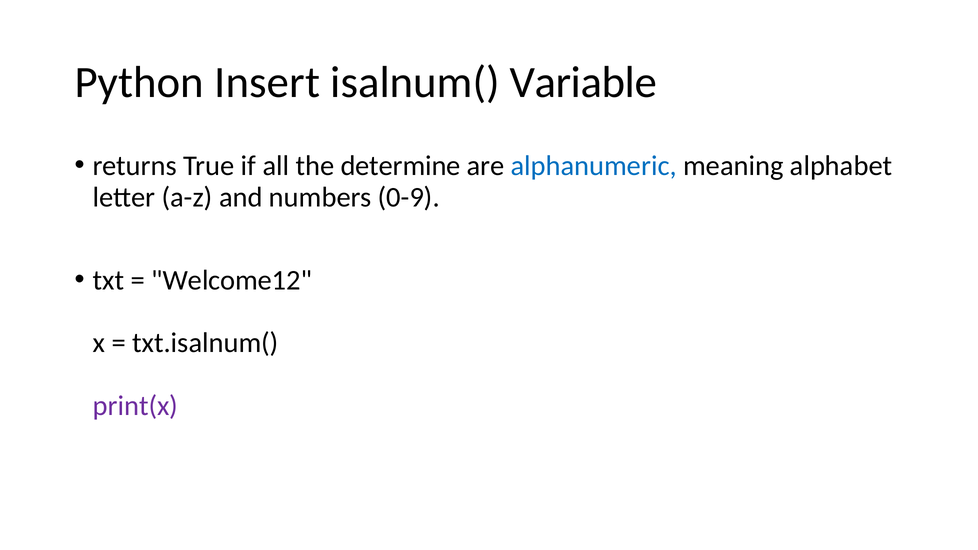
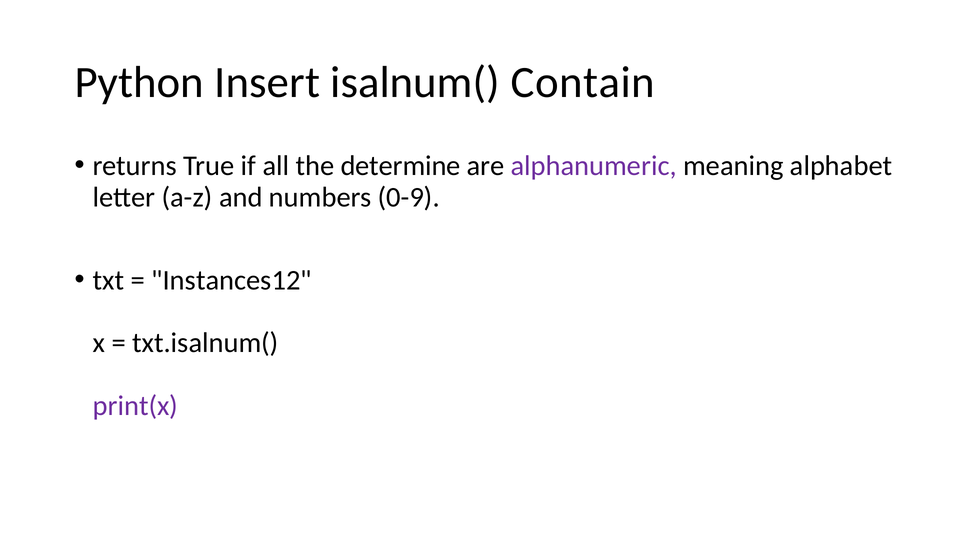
Variable: Variable -> Contain
alphanumeric colour: blue -> purple
Welcome12: Welcome12 -> Instances12
